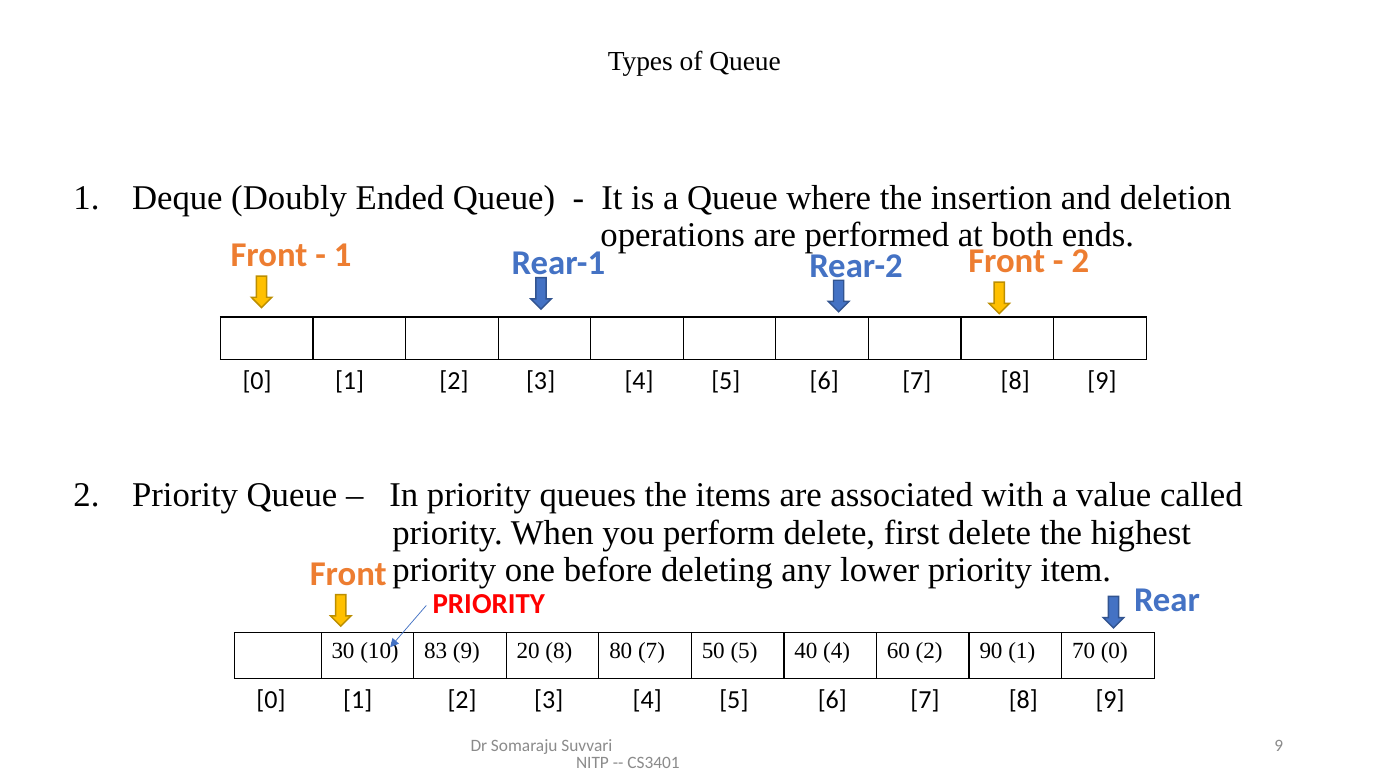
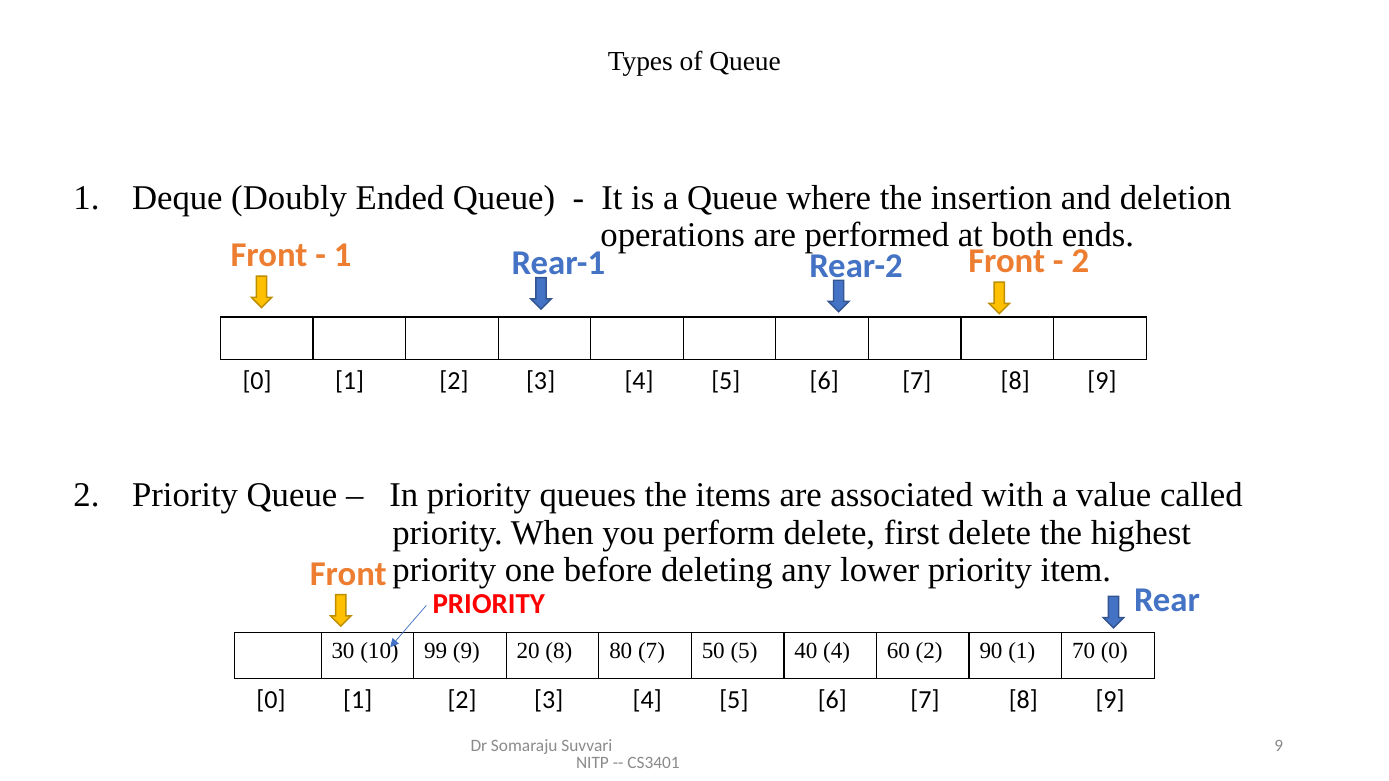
83: 83 -> 99
